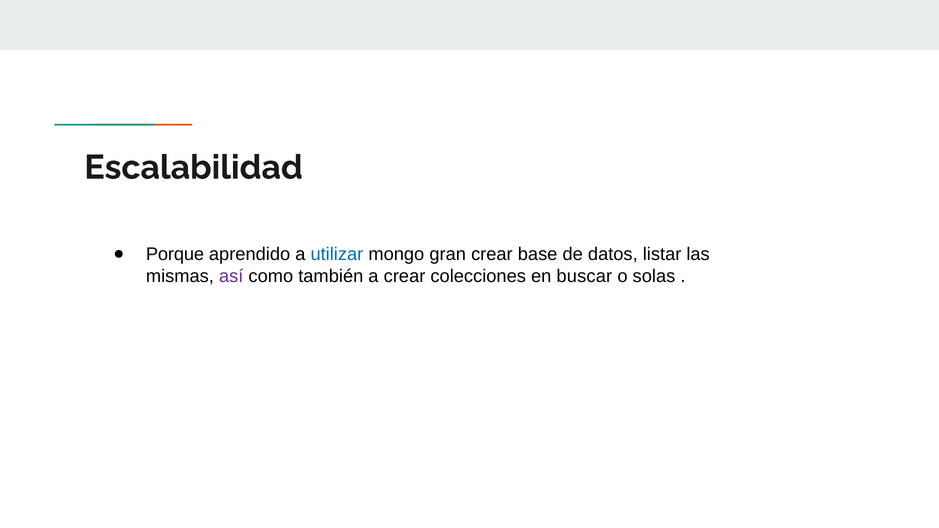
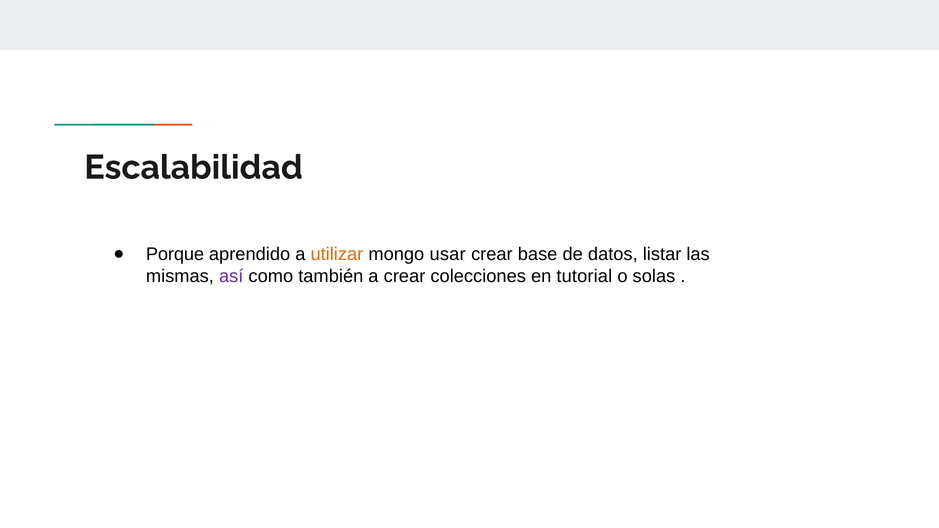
utilizar colour: blue -> orange
gran: gran -> usar
buscar: buscar -> tutorial
